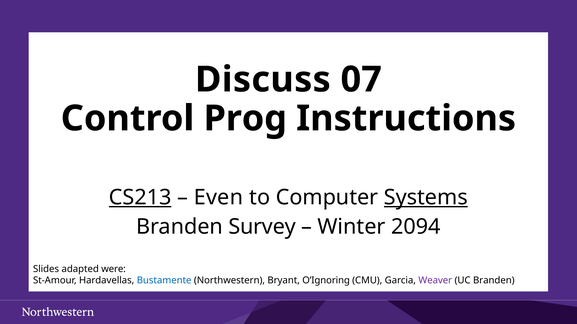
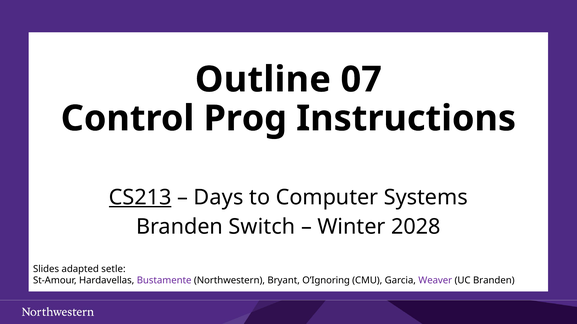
Discuss: Discuss -> Outline
Even: Even -> Days
Systems underline: present -> none
Survey: Survey -> Switch
2094: 2094 -> 2028
were: were -> setle
Bustamente colour: blue -> purple
